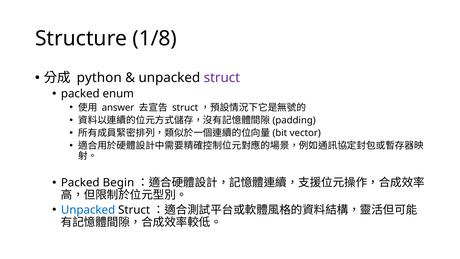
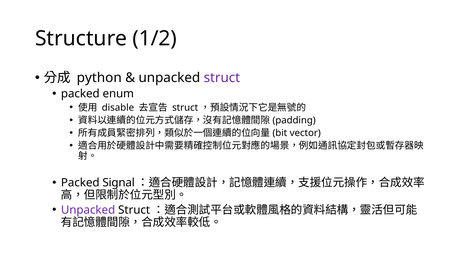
1/8: 1/8 -> 1/2
answer: answer -> disable
Begin: Begin -> Signal
Unpacked at (88, 210) colour: blue -> purple
